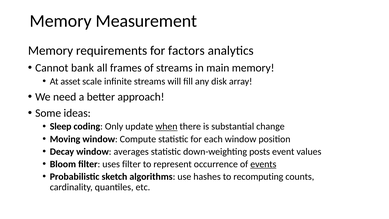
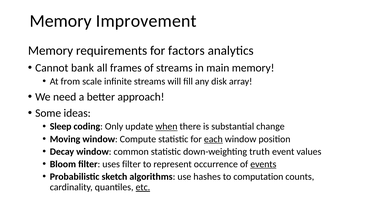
Measurement: Measurement -> Improvement
asset: asset -> from
each underline: none -> present
averages: averages -> common
posts: posts -> truth
recomputing: recomputing -> computation
etc underline: none -> present
